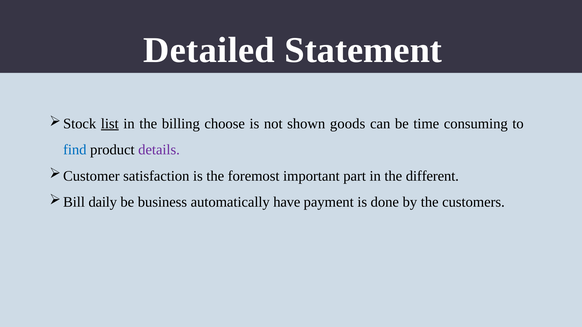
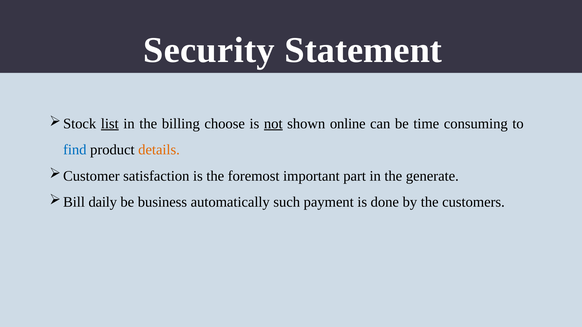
Detailed: Detailed -> Security
not underline: none -> present
goods: goods -> online
details colour: purple -> orange
different: different -> generate
have: have -> such
